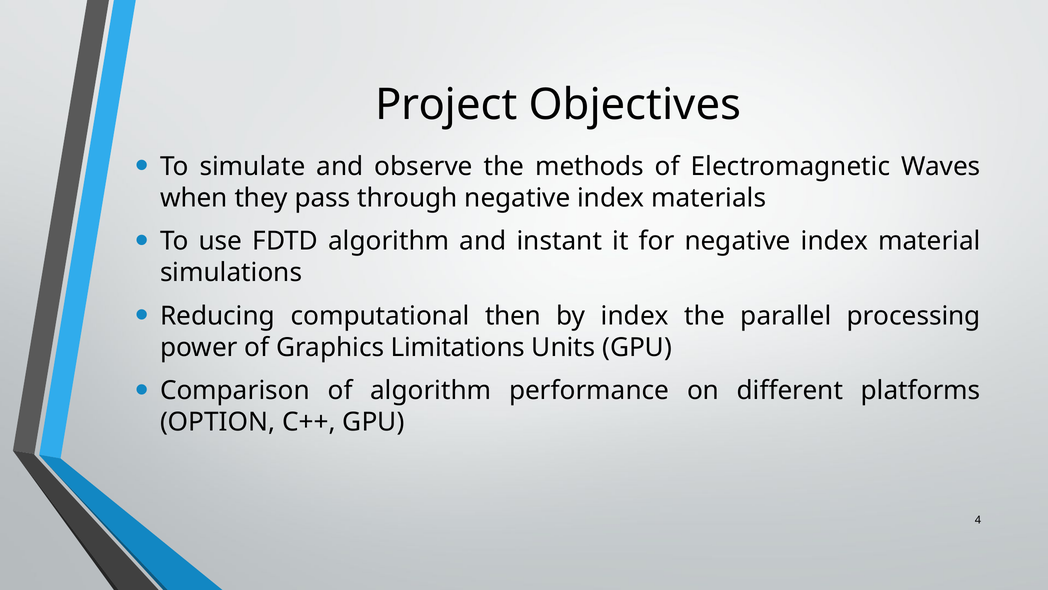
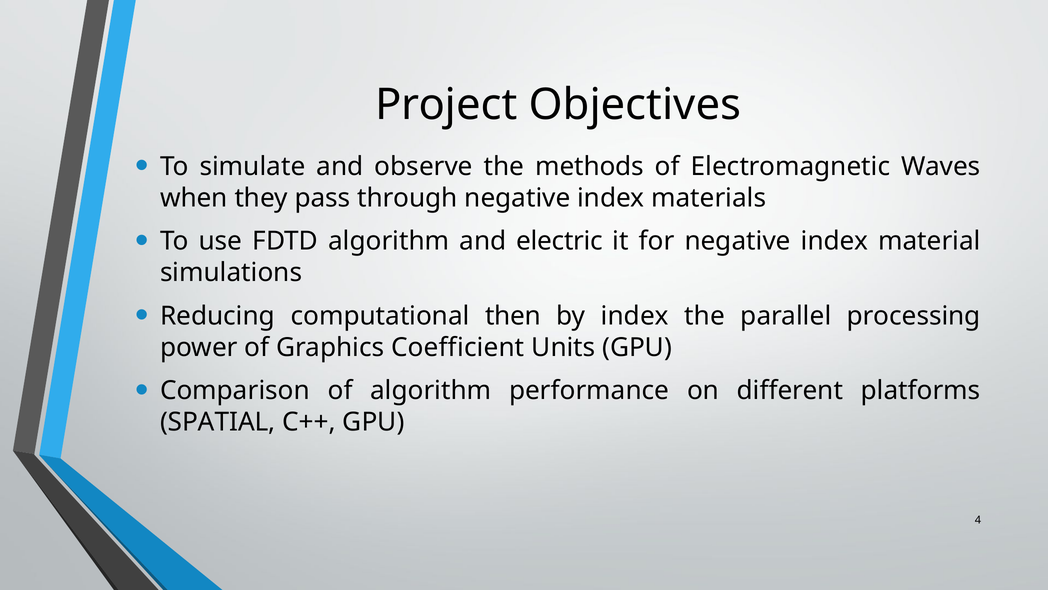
instant: instant -> electric
Limitations: Limitations -> Coefficient
OPTION: OPTION -> SPATIAL
